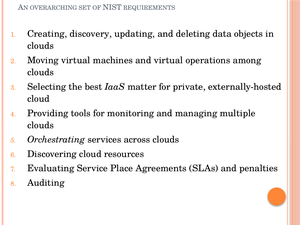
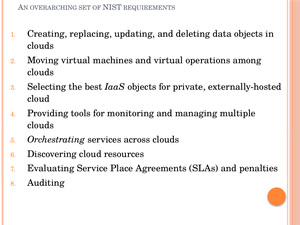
discovery: discovery -> replacing
IaaS matter: matter -> objects
